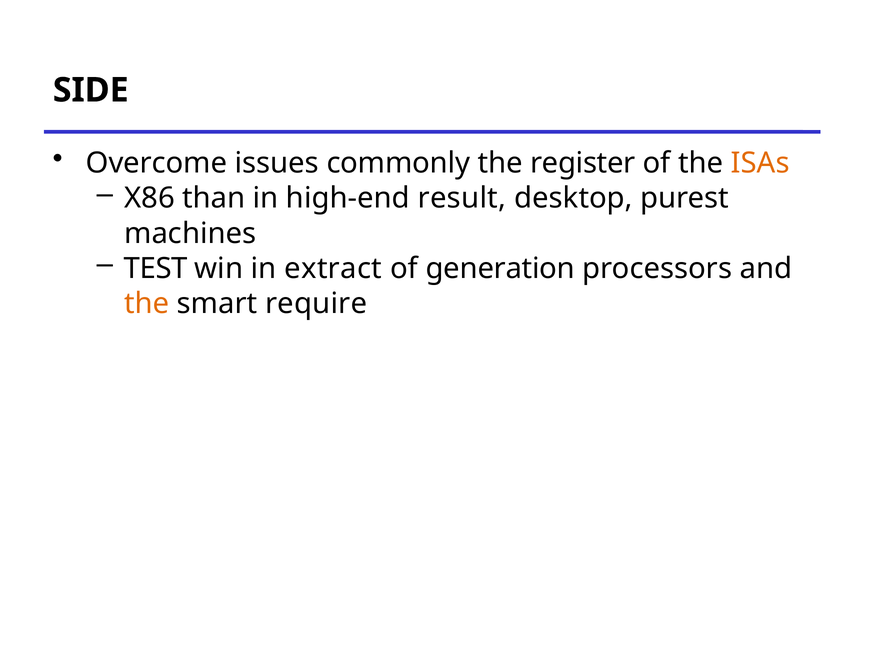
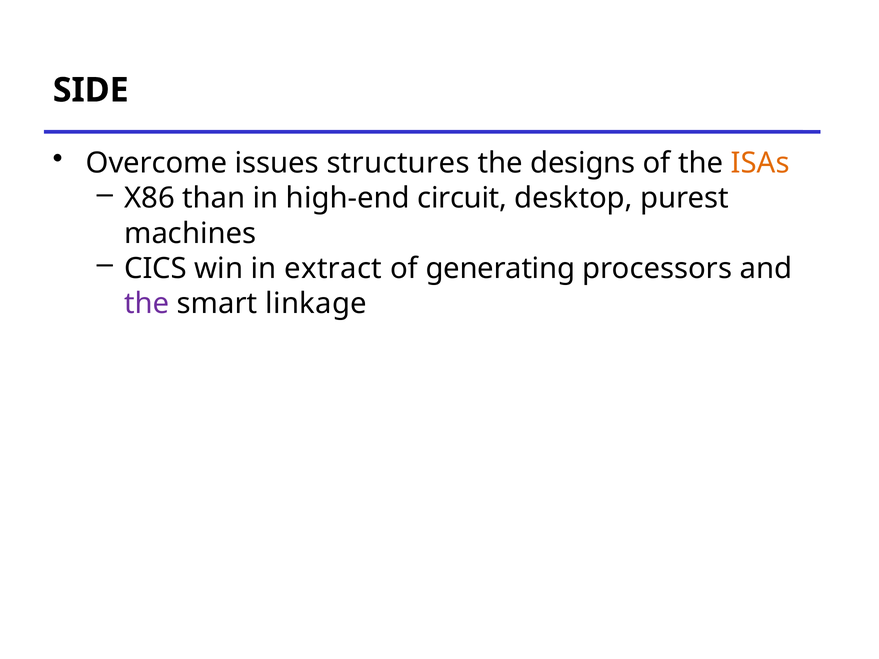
commonly: commonly -> structures
register: register -> designs
result: result -> circuit
TEST: TEST -> CICS
generation: generation -> generating
the at (147, 304) colour: orange -> purple
require: require -> linkage
